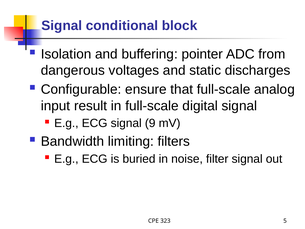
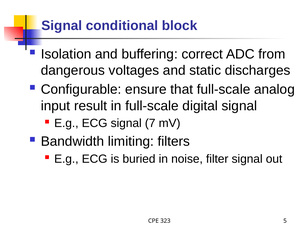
pointer: pointer -> correct
9: 9 -> 7
